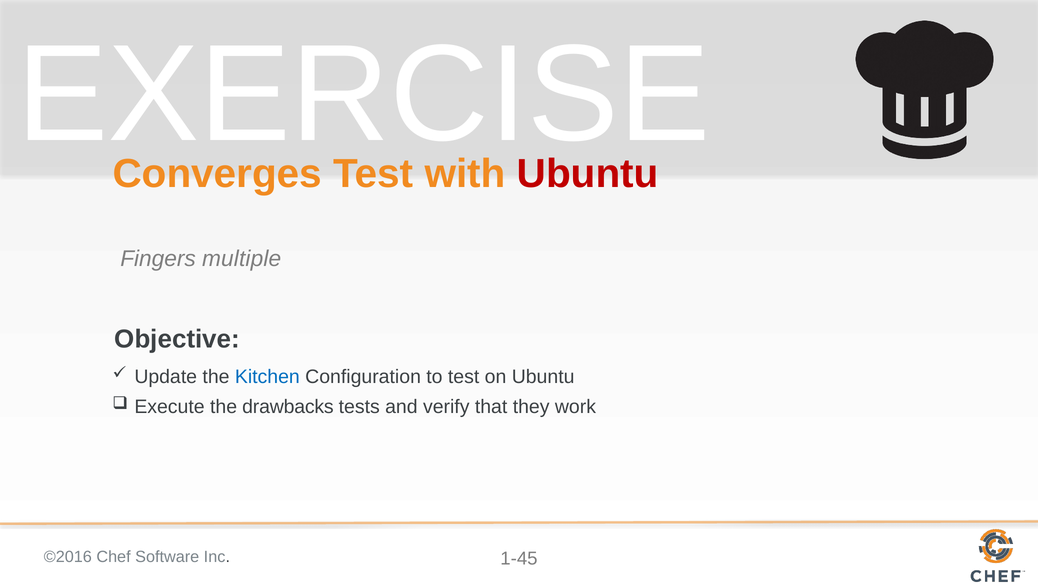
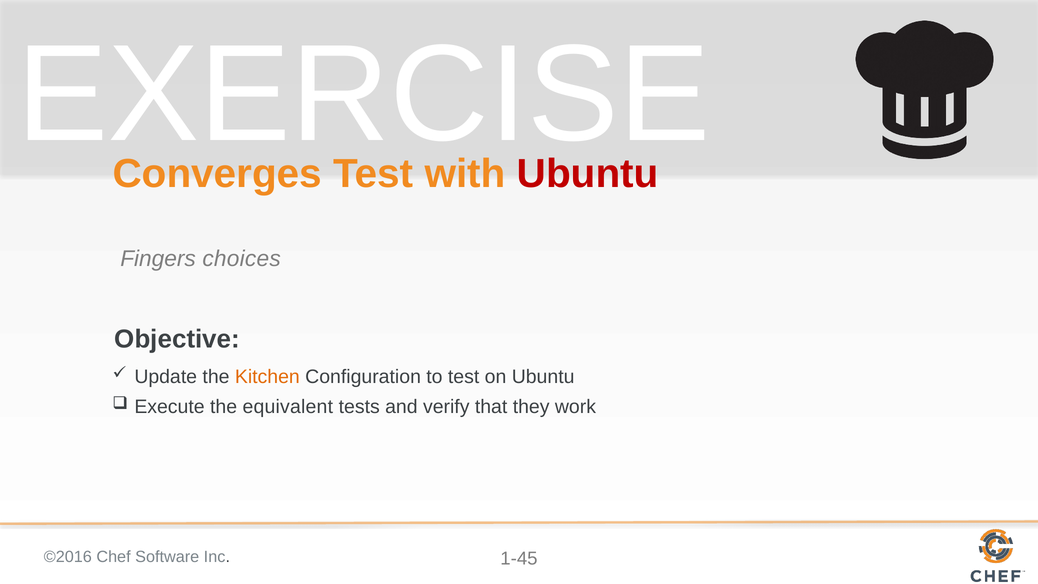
multiple: multiple -> choices
Kitchen colour: blue -> orange
drawbacks: drawbacks -> equivalent
